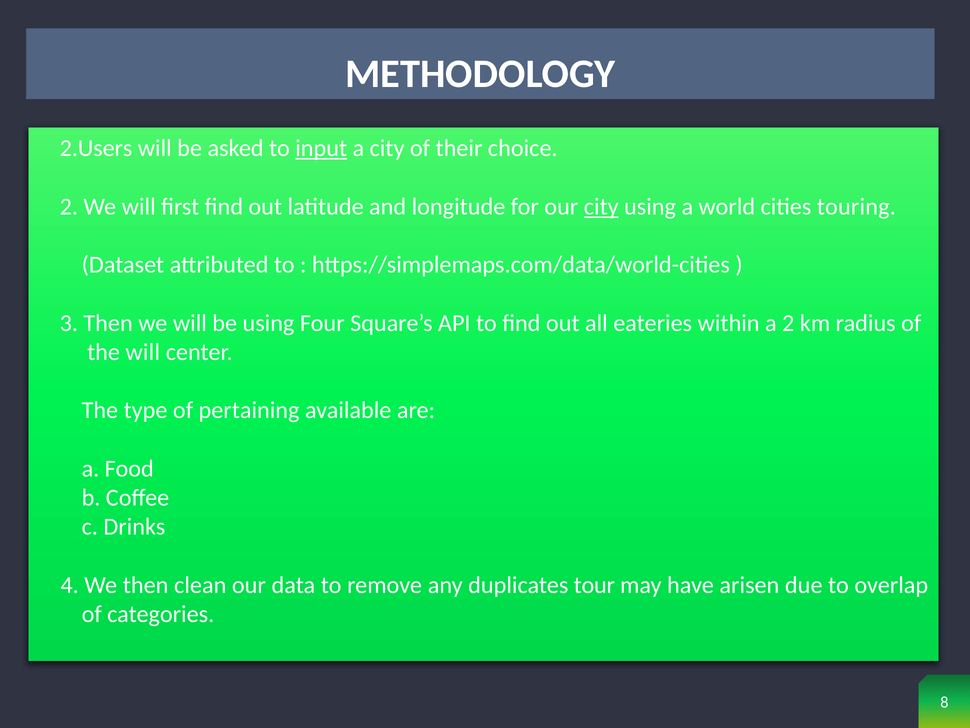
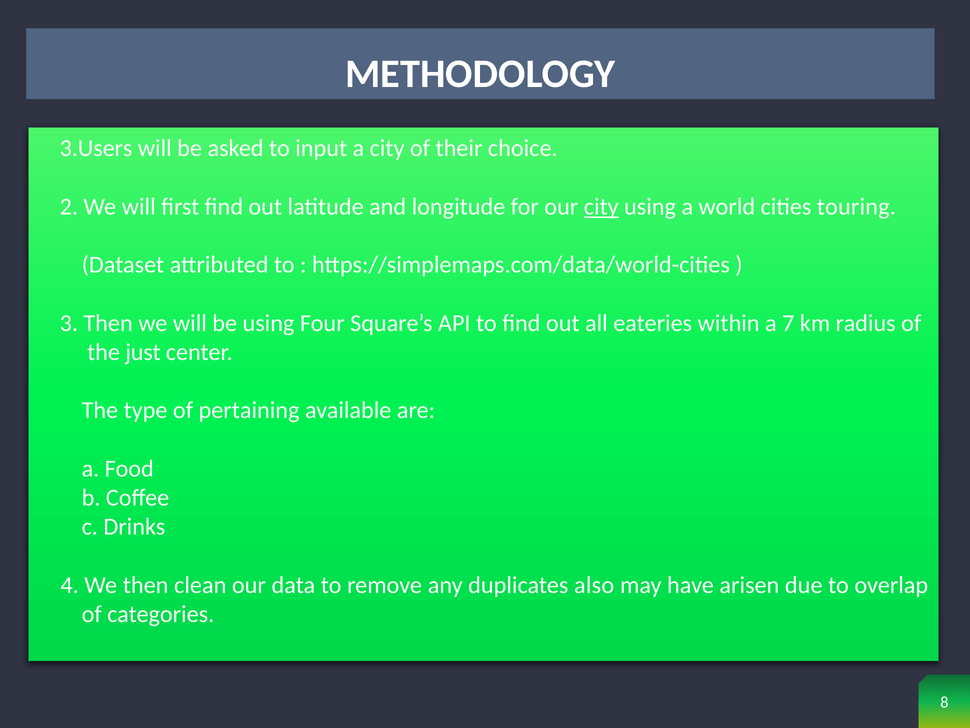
2.Users: 2.Users -> 3.Users
input underline: present -> none
a 2: 2 -> 7
the will: will -> just
tour: tour -> also
